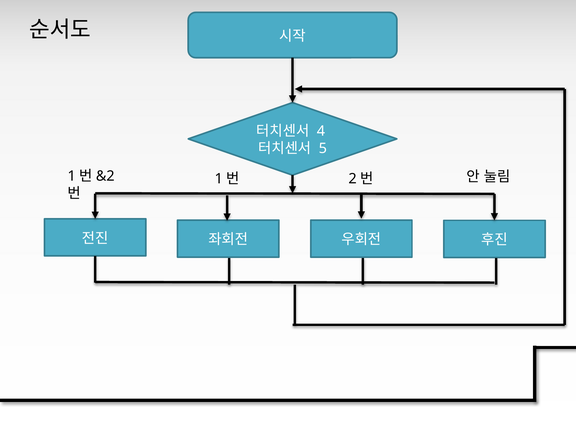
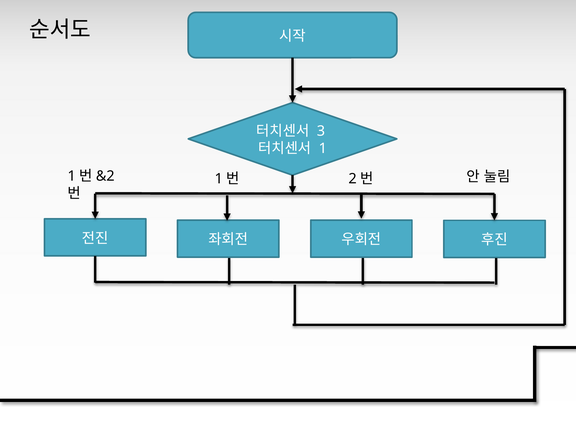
4: 4 -> 3
5: 5 -> 1
